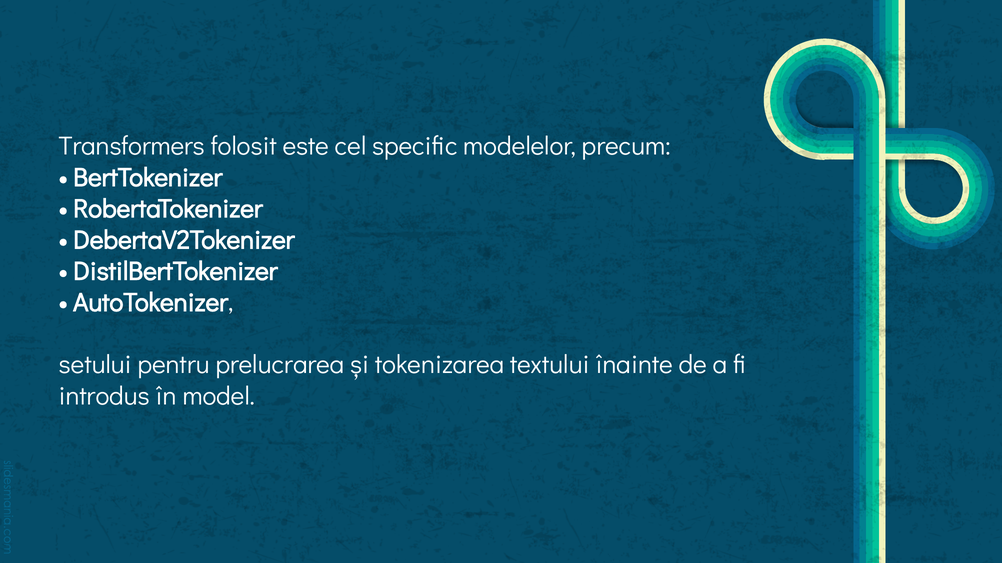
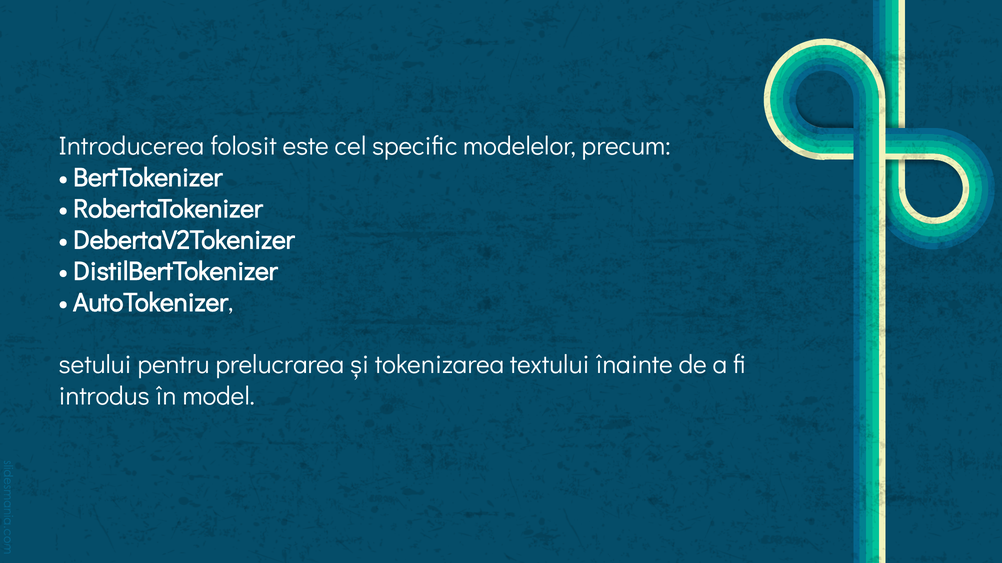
Transformers: Transformers -> Introducerea
